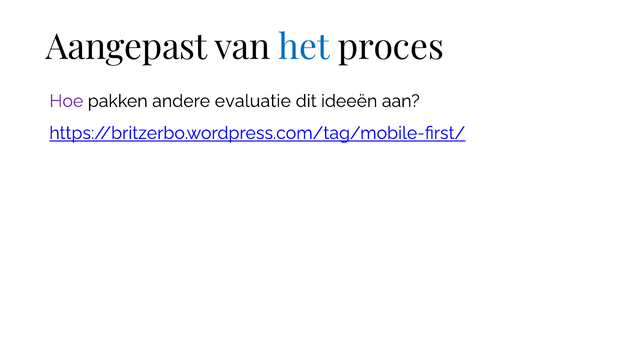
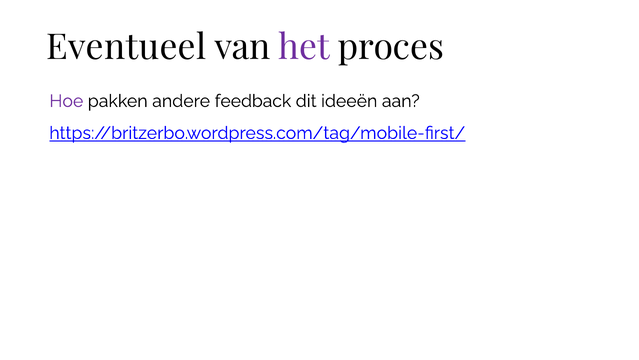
Aangepast: Aangepast -> Eventueel
het colour: blue -> purple
evaluatie: evaluatie -> feedback
